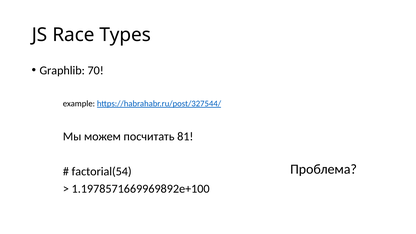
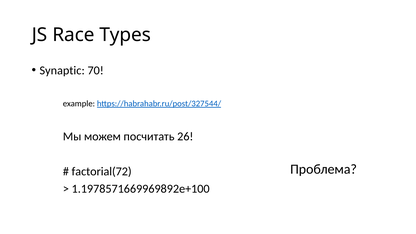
Graphlib: Graphlib -> Synaptic
81: 81 -> 26
factorial(54: factorial(54 -> factorial(72
